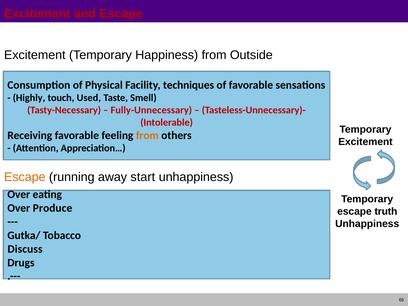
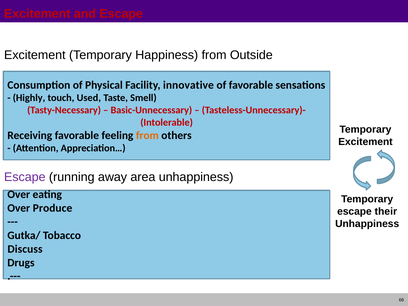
techniques: techniques -> innovative
Fully-Unnecessary: Fully-Unnecessary -> Basic-Unnecessary
Escape at (25, 177) colour: orange -> purple
start: start -> area
truth: truth -> their
